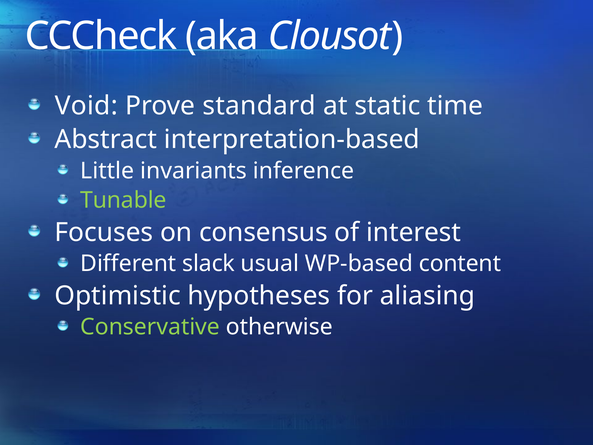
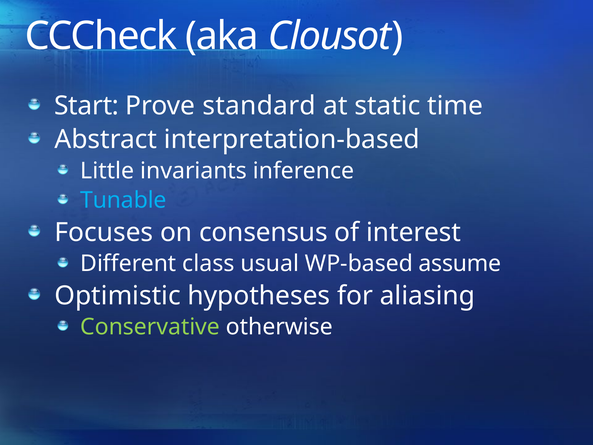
Void: Void -> Start
Tunable colour: light green -> light blue
slack: slack -> class
content: content -> assume
